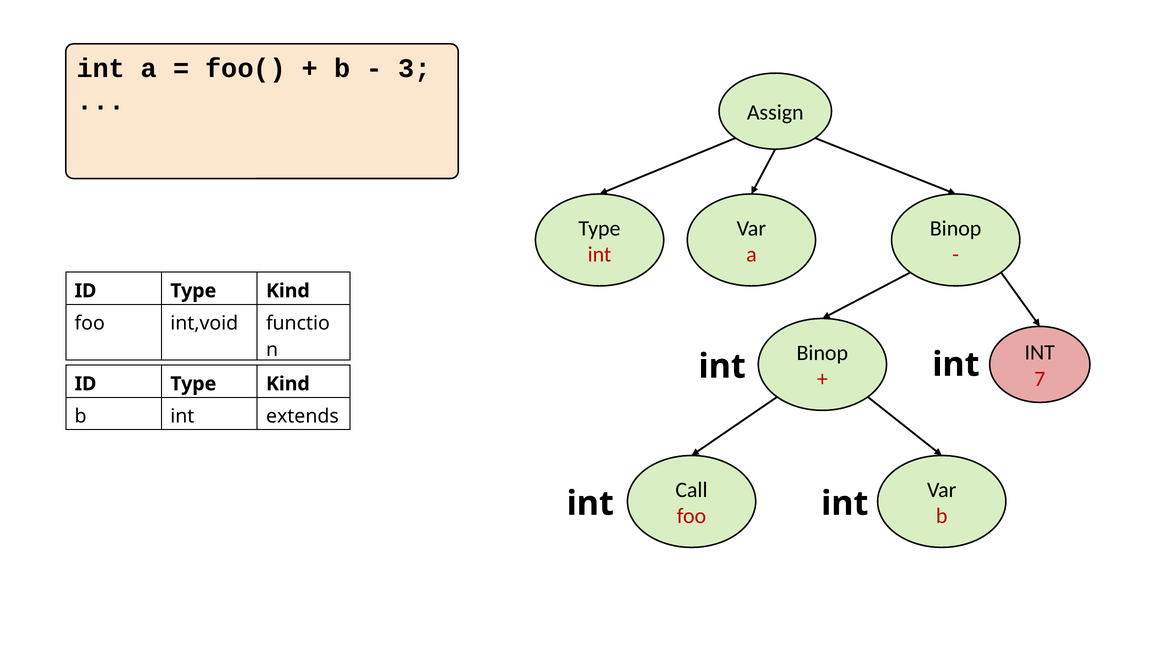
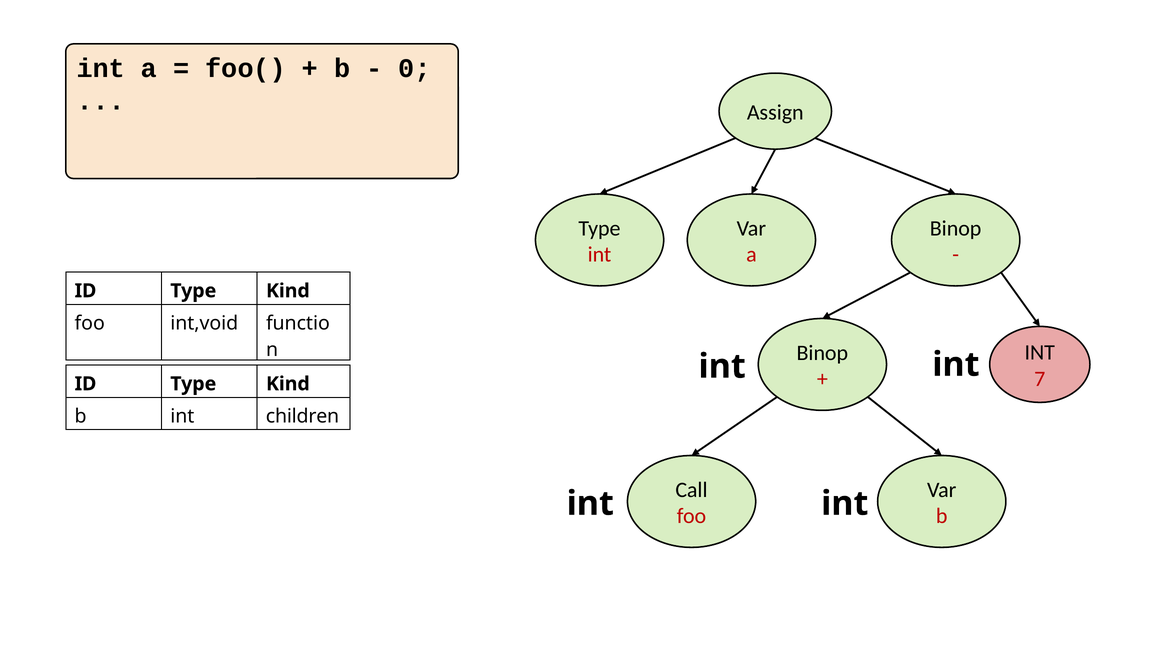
3: 3 -> 0
extends: extends -> children
